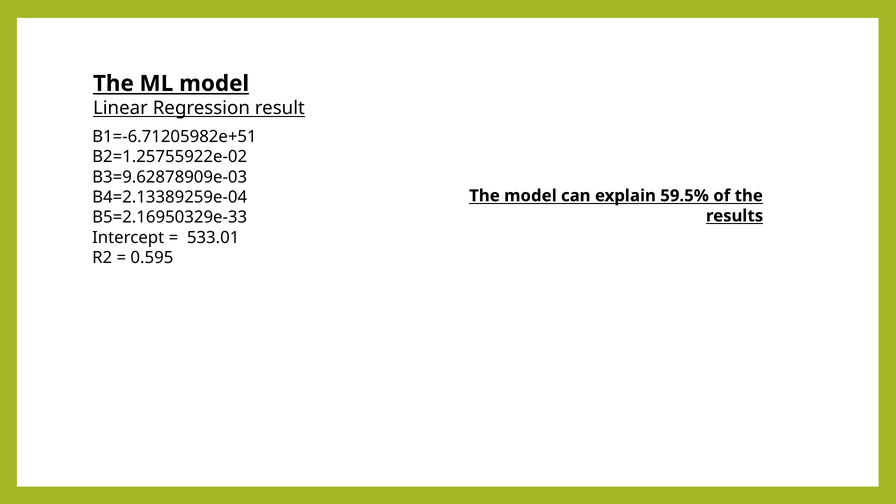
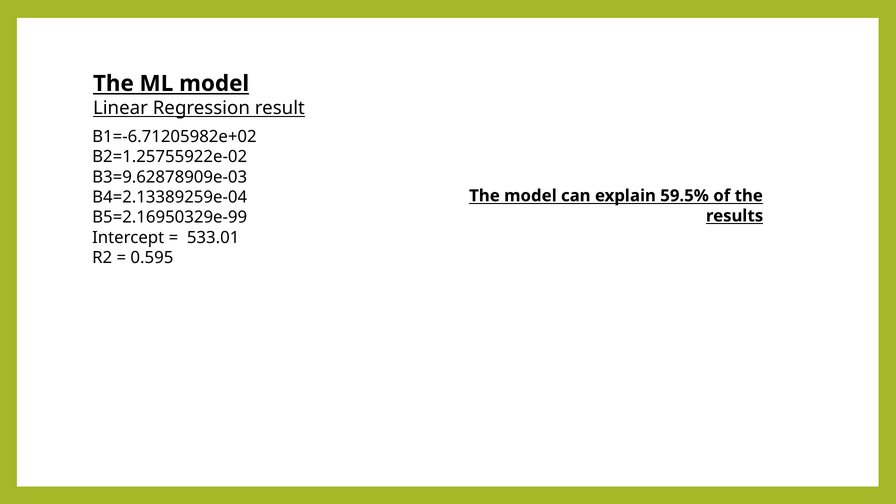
B1=-6.71205982e+51: B1=-6.71205982e+51 -> B1=-6.71205982e+02
B5=2.16950329e-33: B5=2.16950329e-33 -> B5=2.16950329e-99
